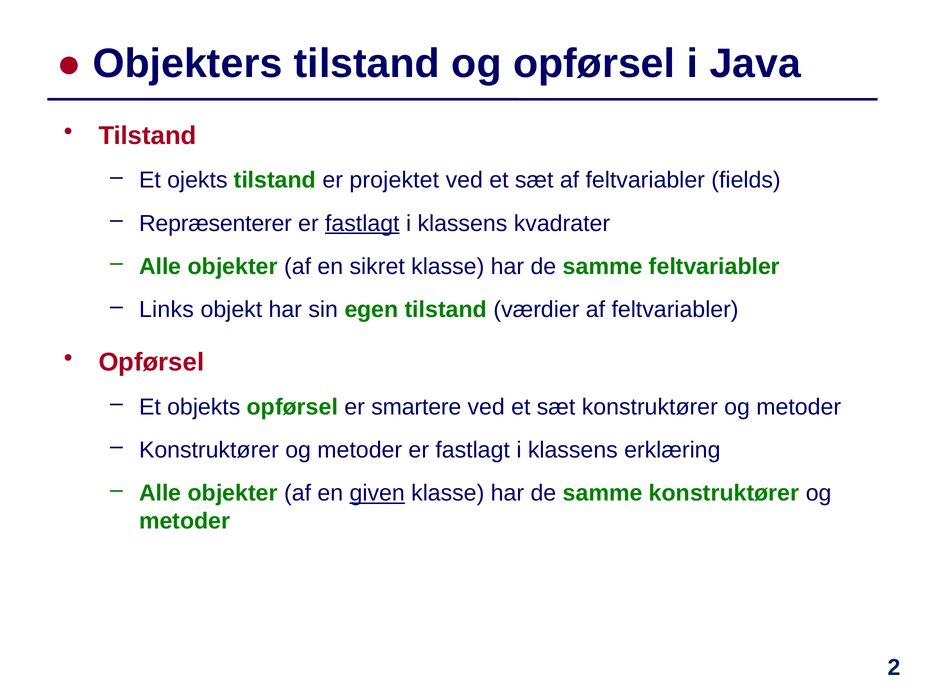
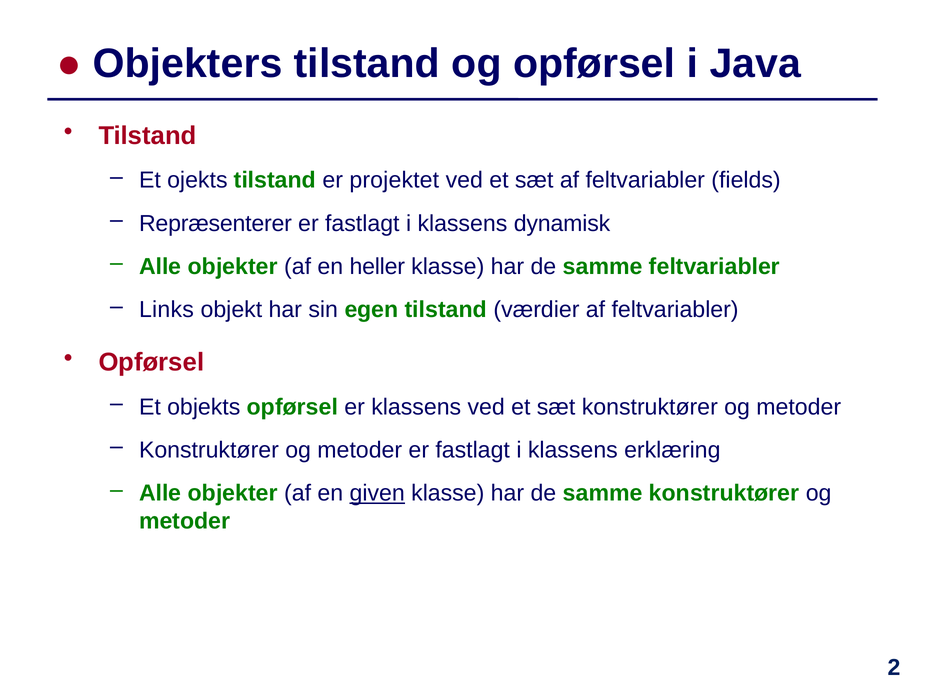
fastlagt at (362, 223) underline: present -> none
kvadrater: kvadrater -> dynamisk
sikret: sikret -> heller
er smartere: smartere -> klassens
